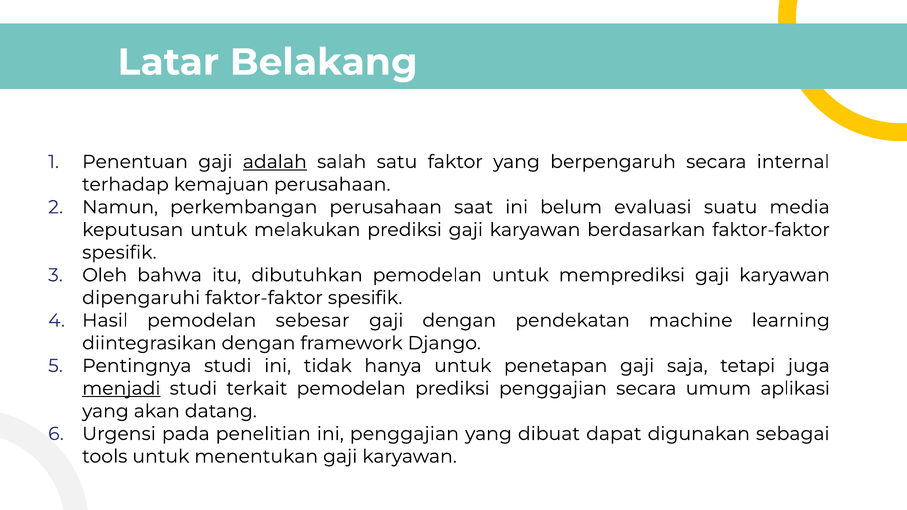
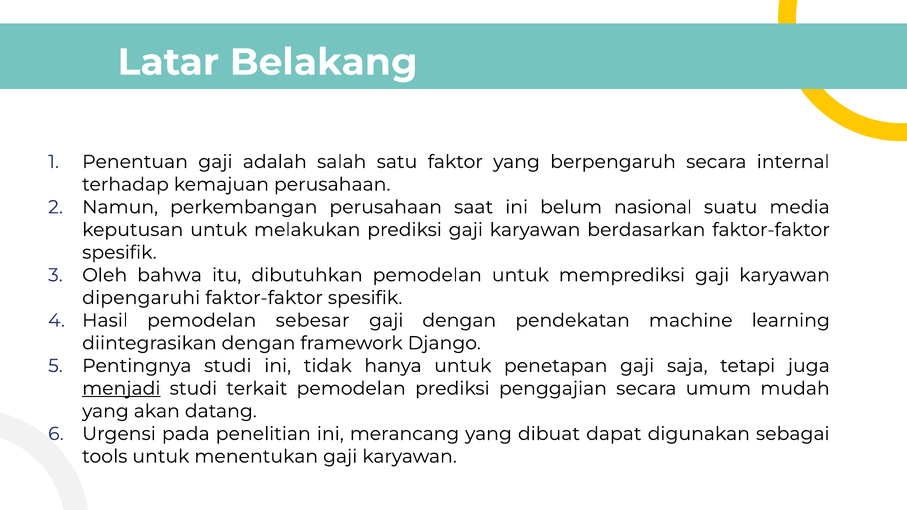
adalah underline: present -> none
evaluasi: evaluasi -> nasional
aplikasi: aplikasi -> mudah
ini penggajian: penggajian -> merancang
